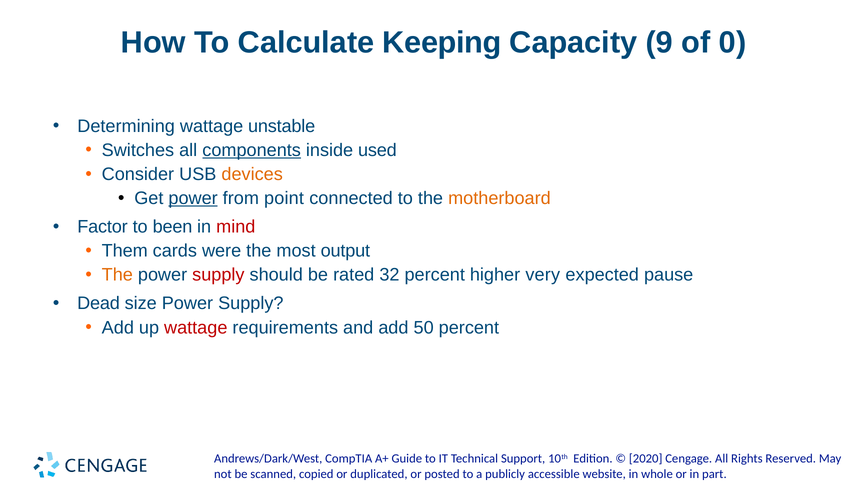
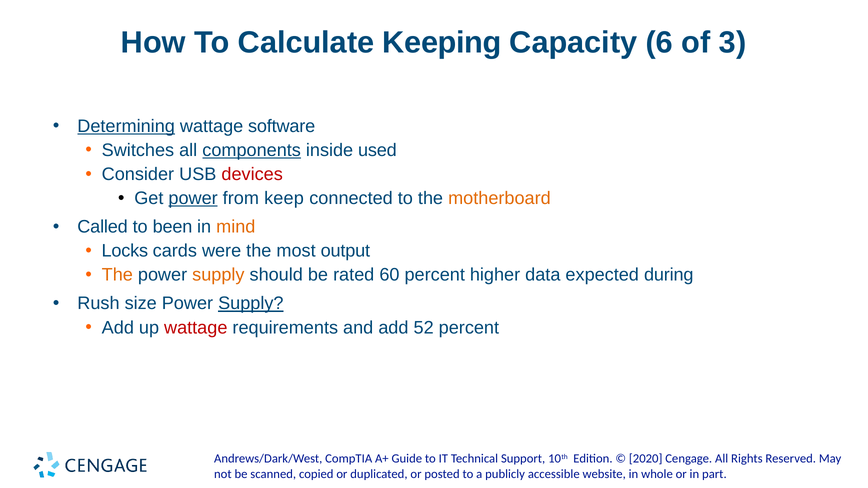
9: 9 -> 6
0: 0 -> 3
Determining underline: none -> present
unstable: unstable -> software
devices colour: orange -> red
point: point -> keep
Factor: Factor -> Called
mind colour: red -> orange
Them: Them -> Locks
supply at (218, 275) colour: red -> orange
32: 32 -> 60
very: very -> data
pause: pause -> during
Dead: Dead -> Rush
Supply at (251, 304) underline: none -> present
50: 50 -> 52
